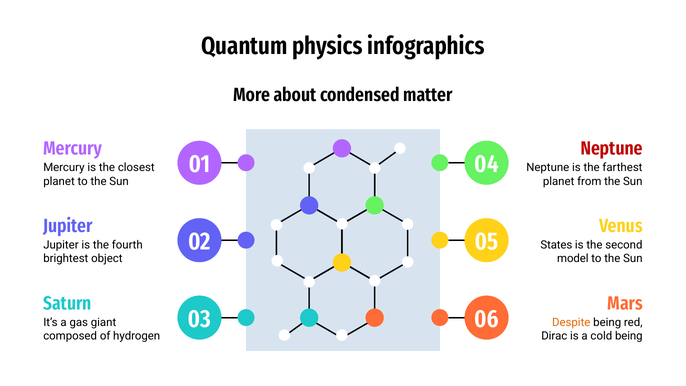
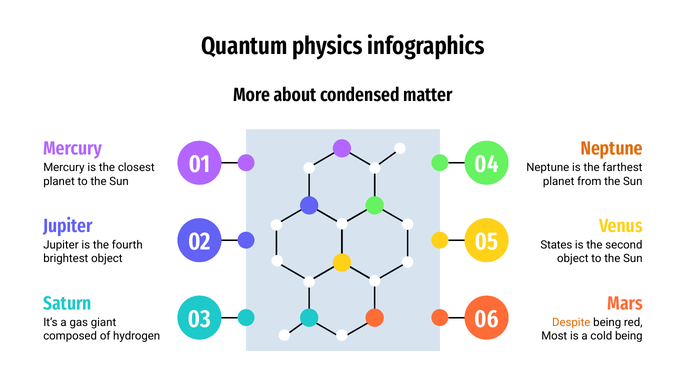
Neptune at (612, 149) colour: red -> orange
model at (573, 259): model -> object
Dirac: Dirac -> Most
